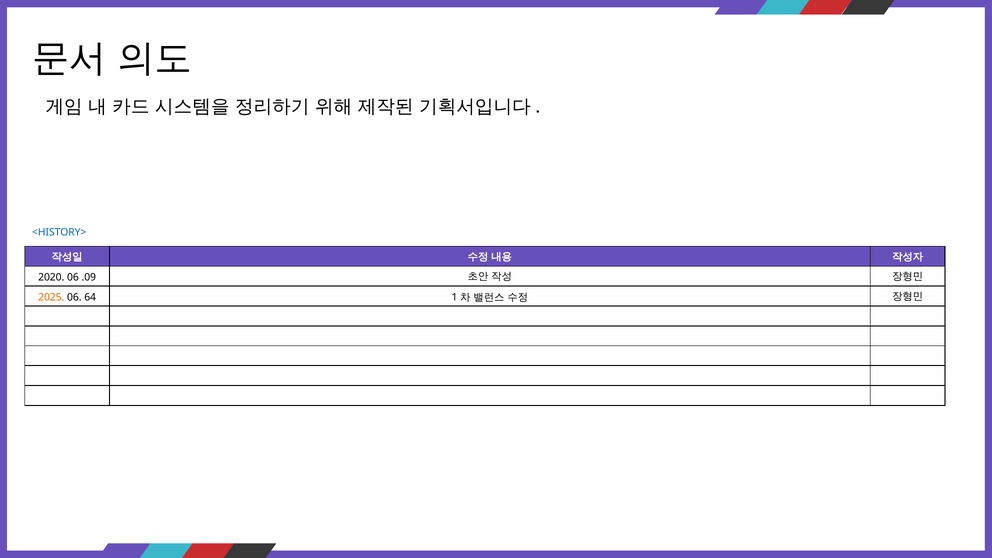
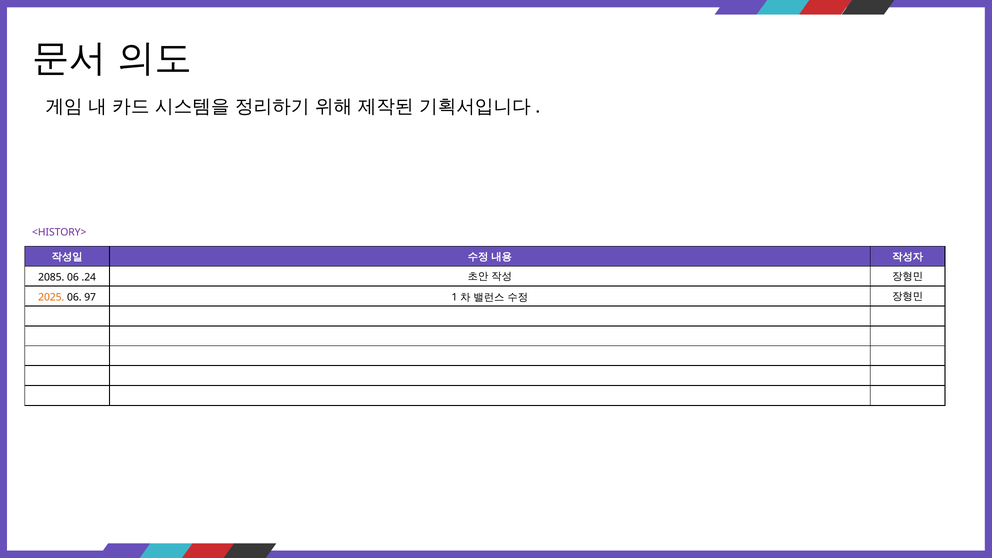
<HISTORY> colour: blue -> purple
2020: 2020 -> 2085
.09: .09 -> .24
64: 64 -> 97
